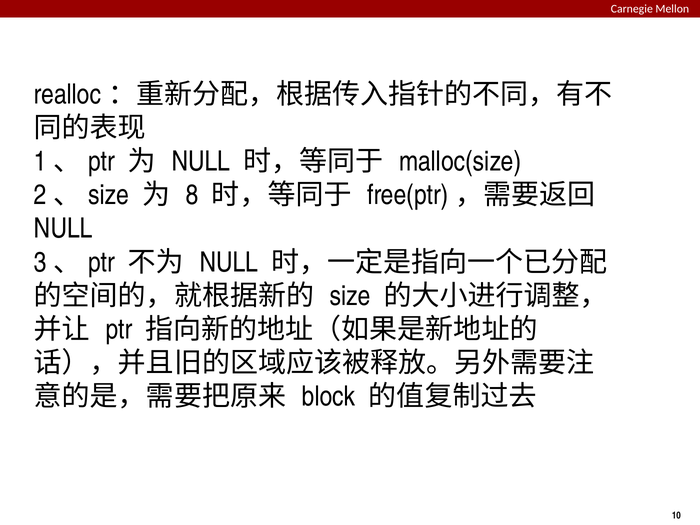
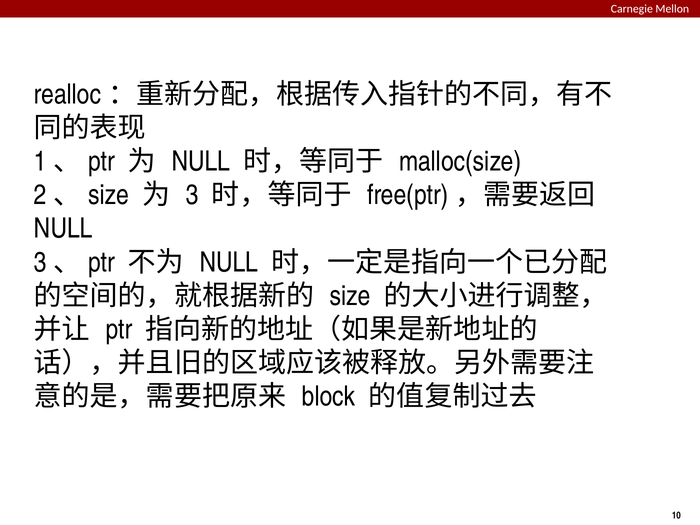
8: 8 -> 3
